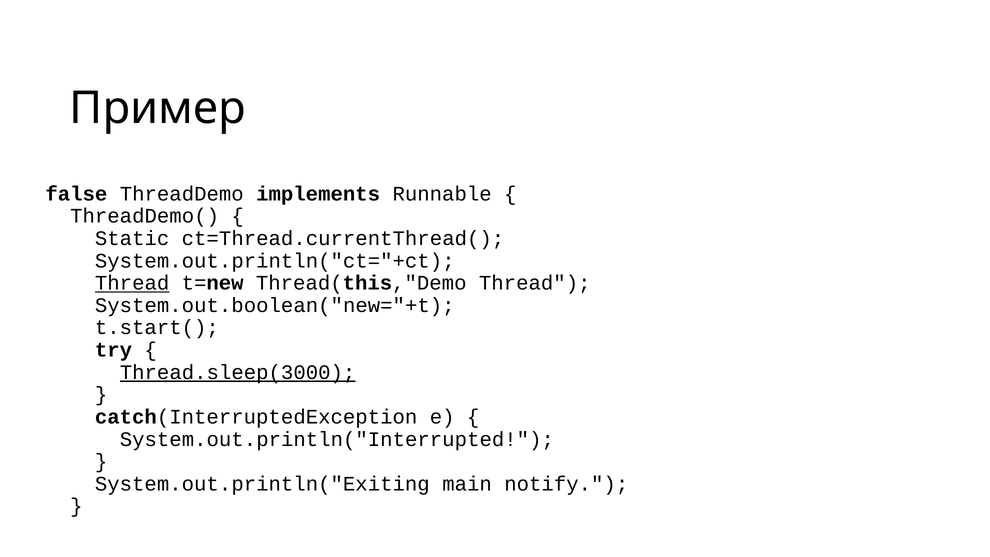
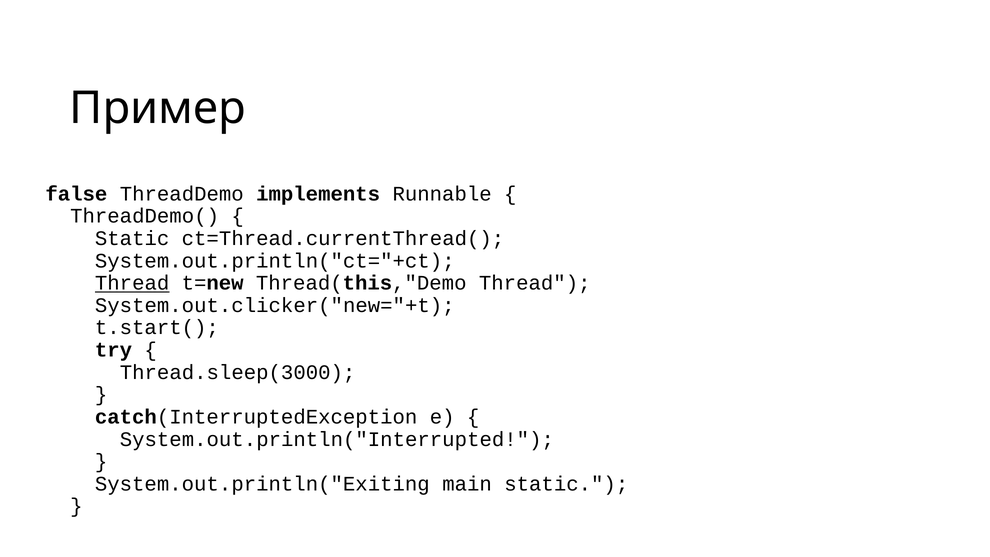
System.out.boolean("new="+t: System.out.boolean("new="+t -> System.out.clicker("new="+t
Thread.sleep(3000 underline: present -> none
main notify: notify -> static
